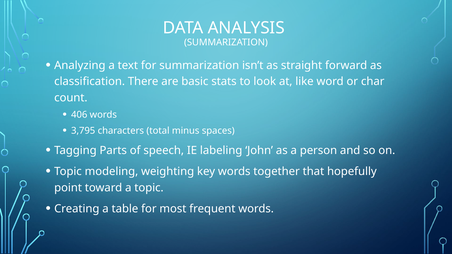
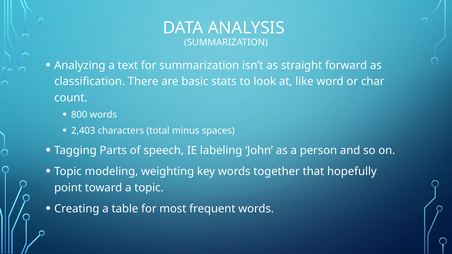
406: 406 -> 800
3,795: 3,795 -> 2,403
